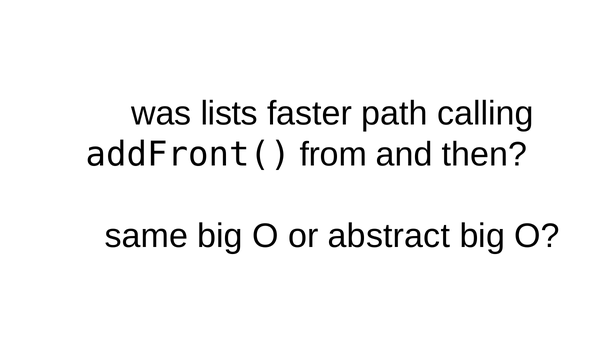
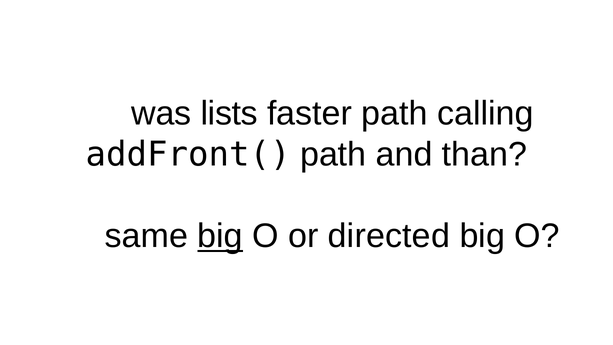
addFront( from: from -> path
then: then -> than
big at (220, 236) underline: none -> present
abstract: abstract -> directed
